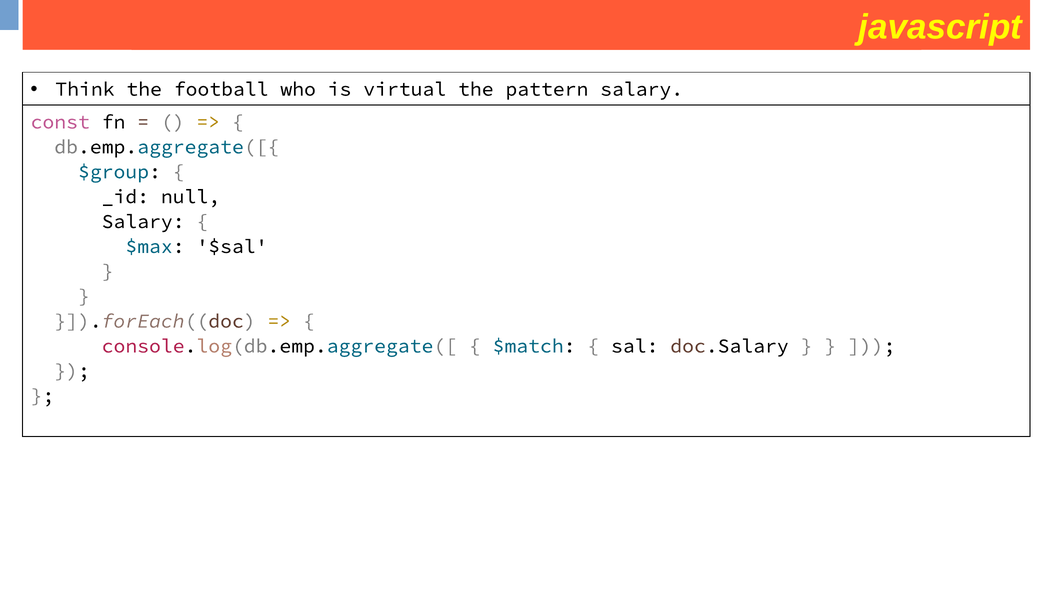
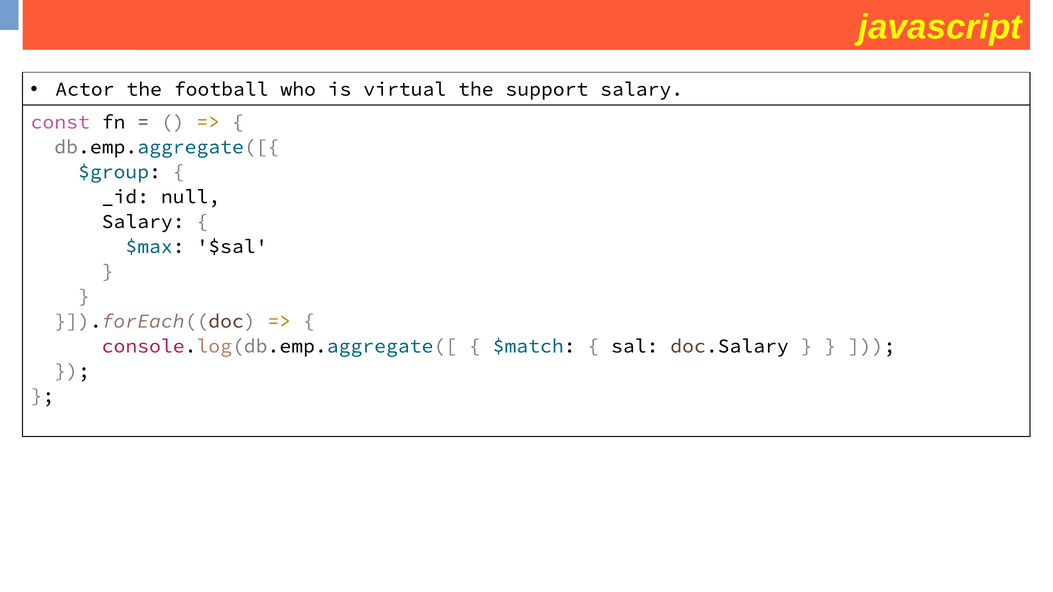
Think: Think -> Actor
pattern: pattern -> support
